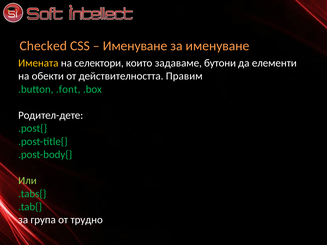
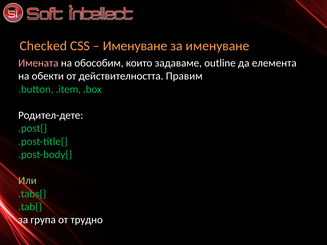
Имената colour: yellow -> pink
селектори: селектори -> обособим
бутони: бутони -> outline
елементи: елементи -> елемента
.font: .font -> .item
